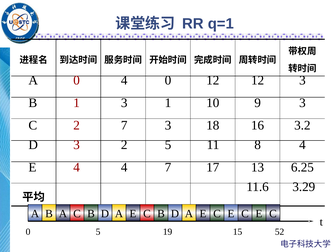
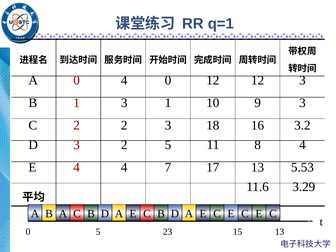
2 7: 7 -> 2
6.25: 6.25 -> 5.53
19: 19 -> 23
15 52: 52 -> 13
